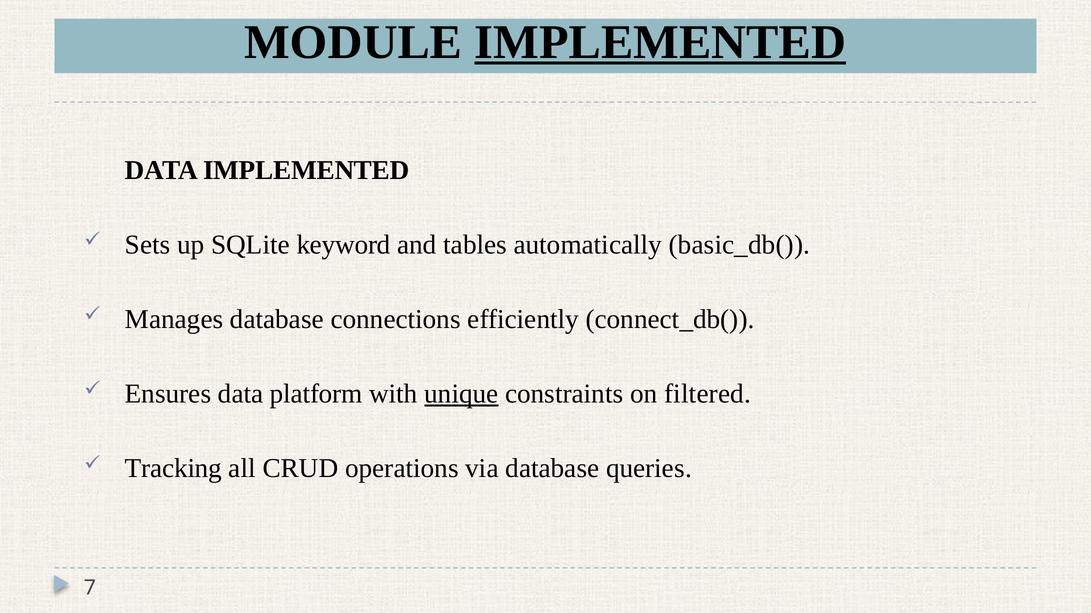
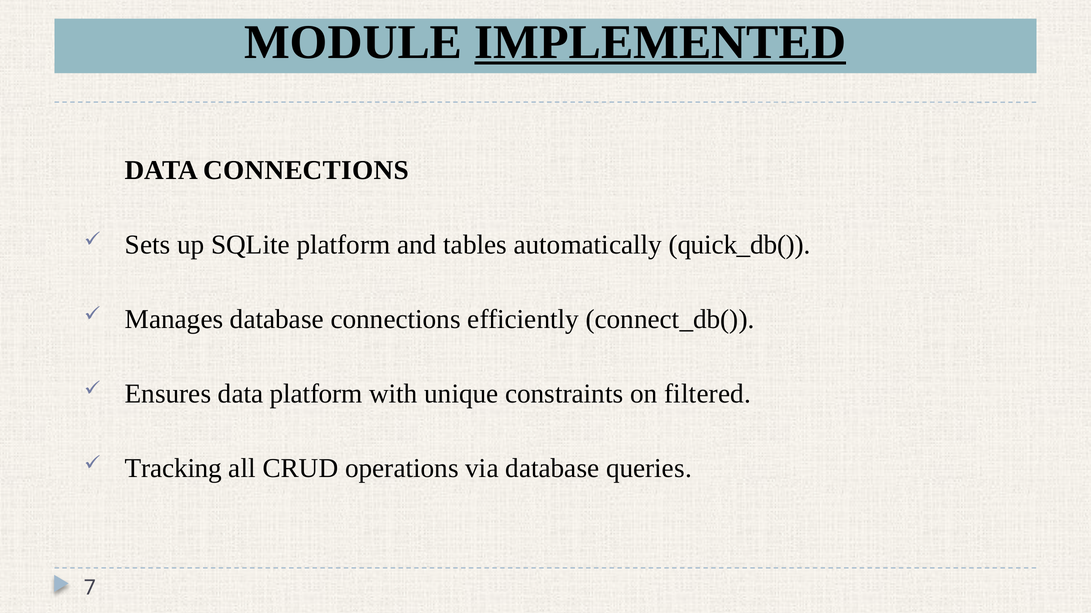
IMPLEMENTED at (306, 170): IMPLEMENTED -> CONNECTIONS
SQLite keyword: keyword -> platform
basic_db(: basic_db( -> quick_db(
unique underline: present -> none
